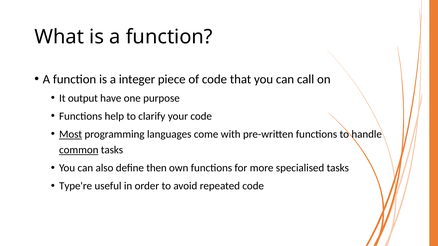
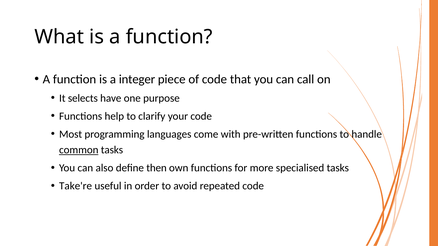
output: output -> selects
Most underline: present -> none
Type're: Type're -> Take're
